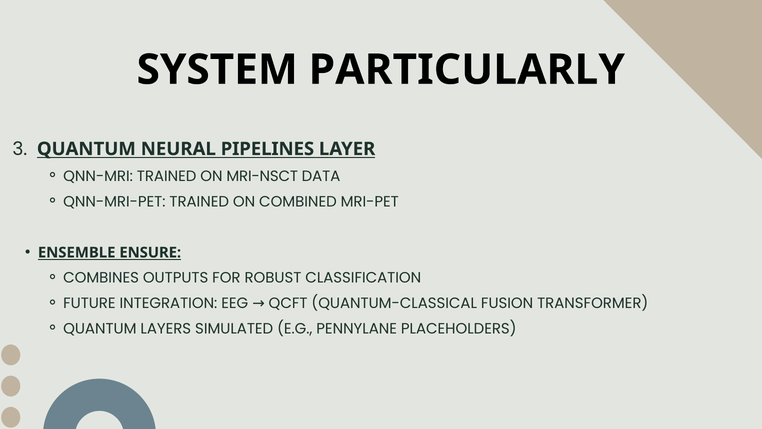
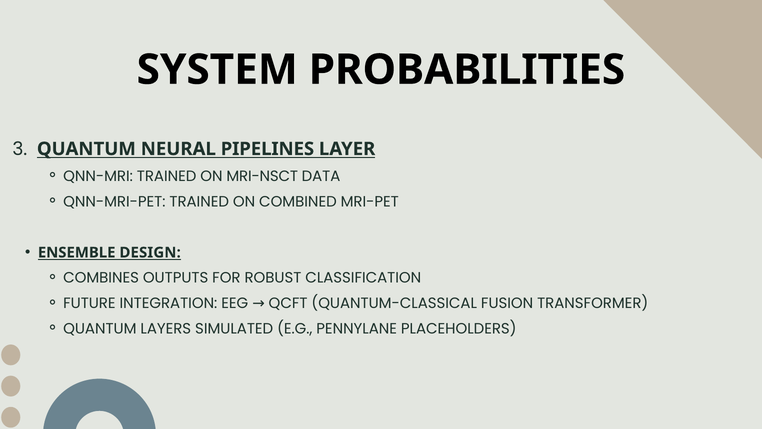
PARTICULARLY: PARTICULARLY -> PROBABILITIES
ENSURE: ENSURE -> DESIGN
